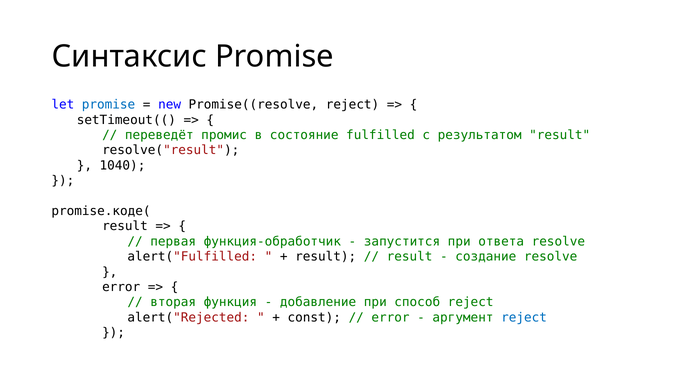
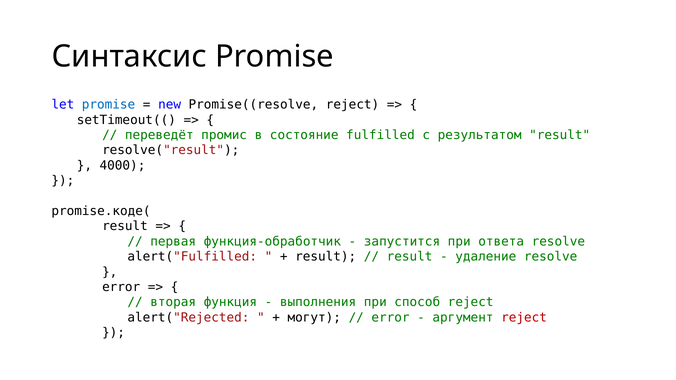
1040: 1040 -> 4000
создание: создание -> удаление
добавление: добавление -> выполнения
const: const -> могут
reject at (524, 318) colour: blue -> red
